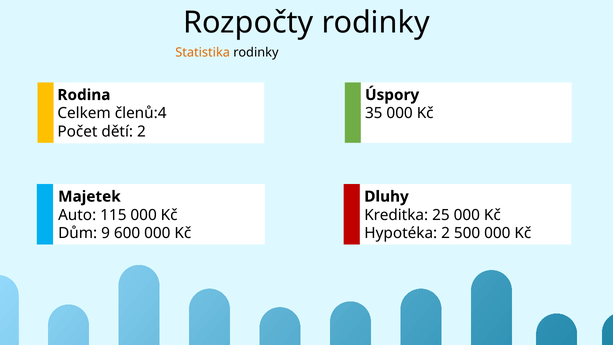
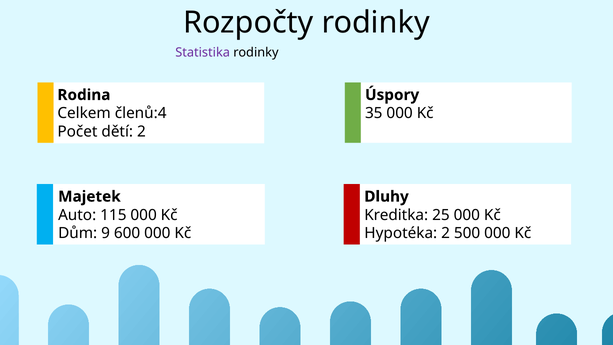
Statistika colour: orange -> purple
